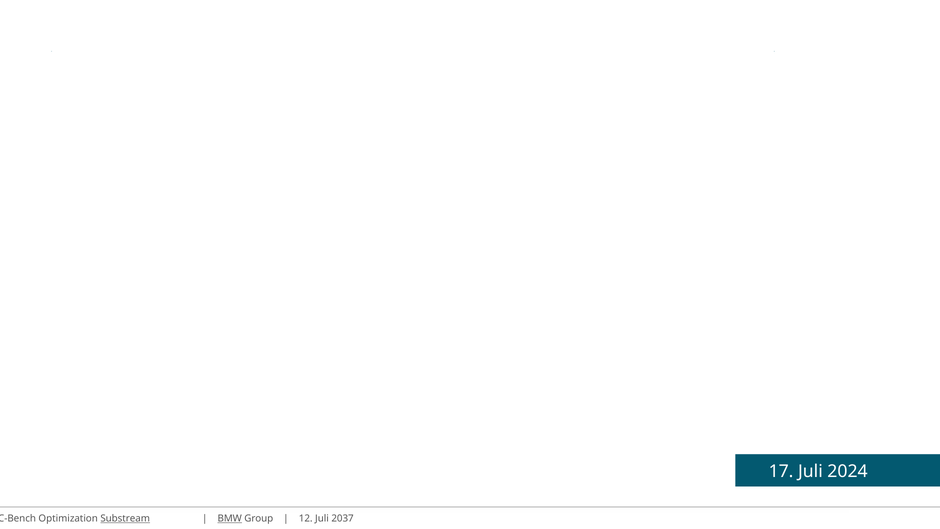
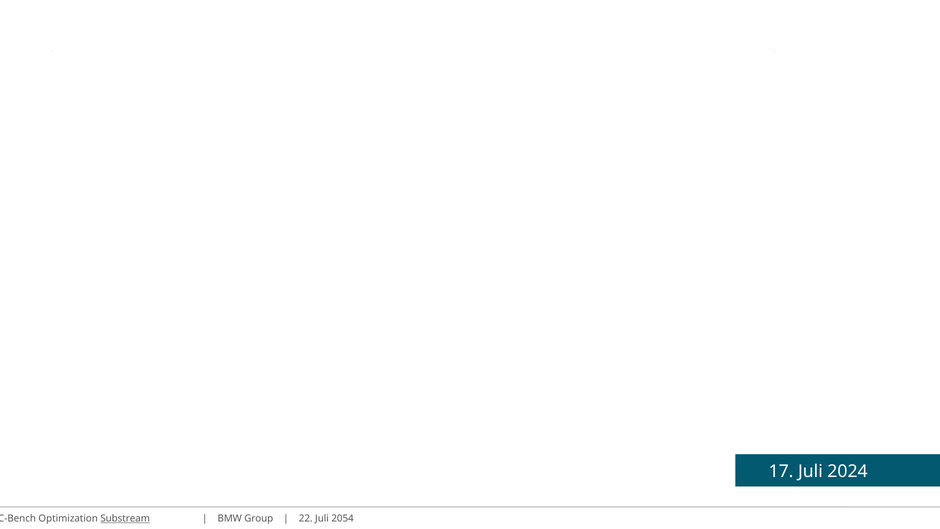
BMW at (230, 518) underline: present -> none
12: 12 -> 22
2037: 2037 -> 2054
